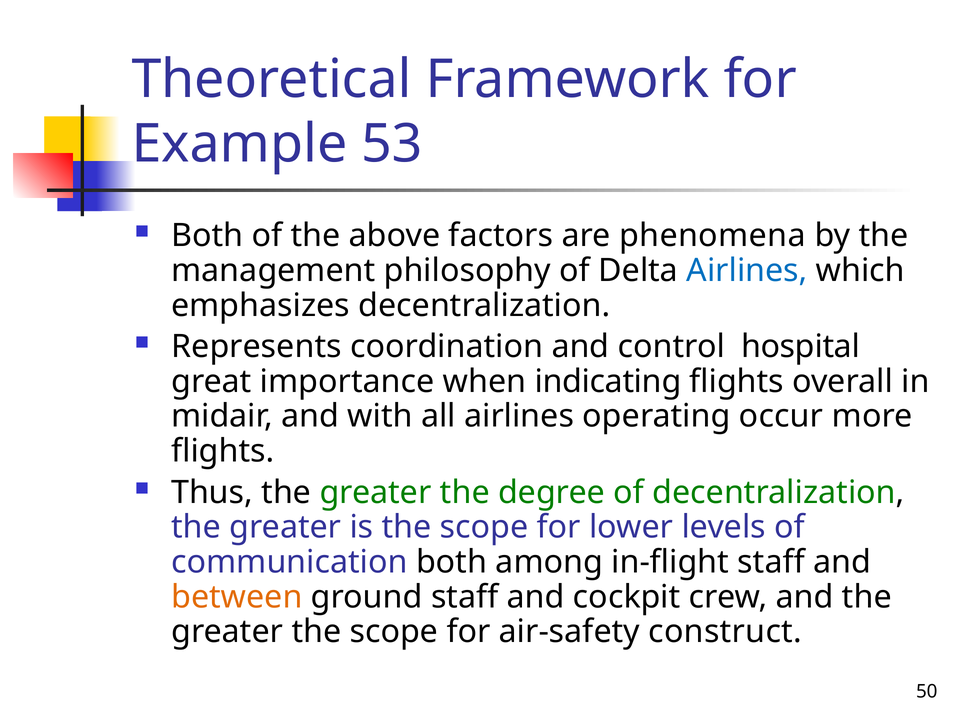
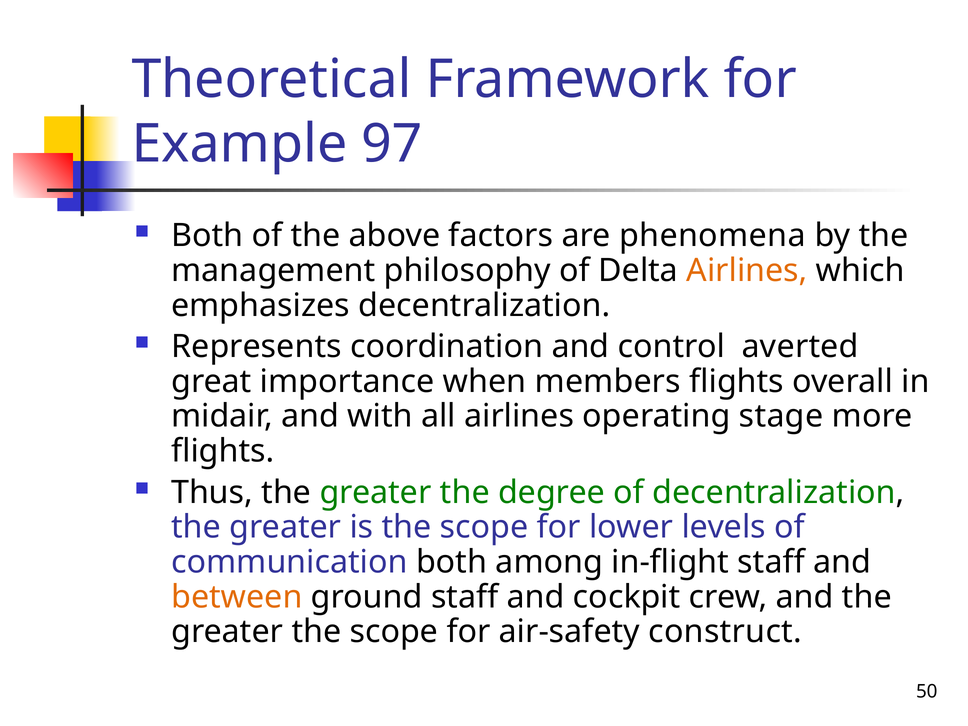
53: 53 -> 97
Airlines at (747, 271) colour: blue -> orange
hospital: hospital -> averted
indicating: indicating -> members
occur: occur -> stage
